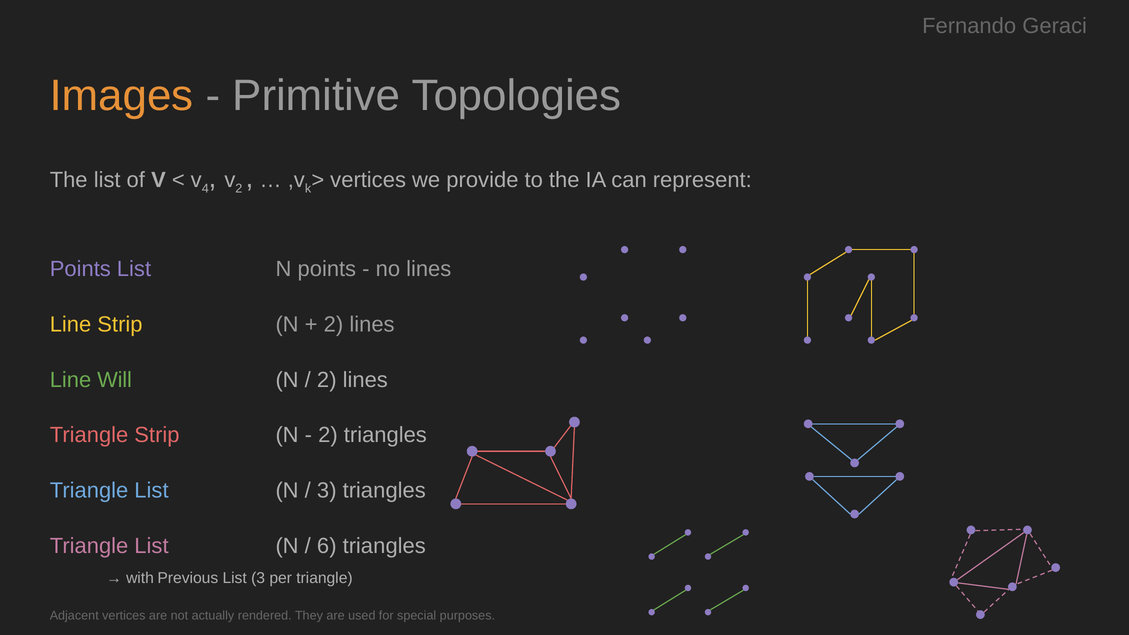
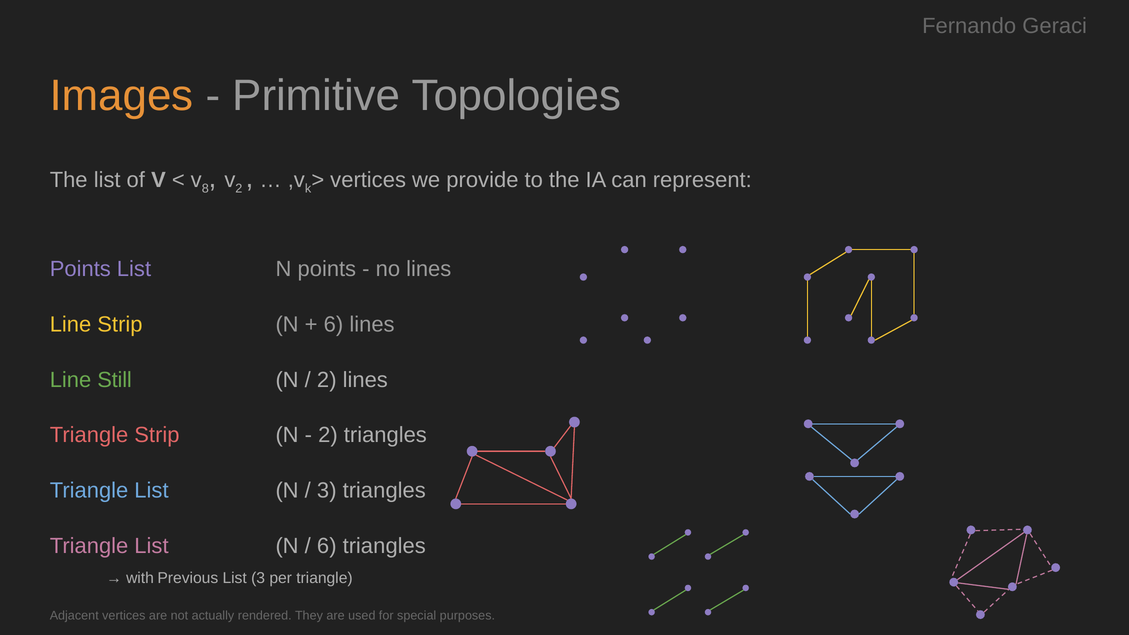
4: 4 -> 8
2 at (333, 325): 2 -> 6
Will: Will -> Still
